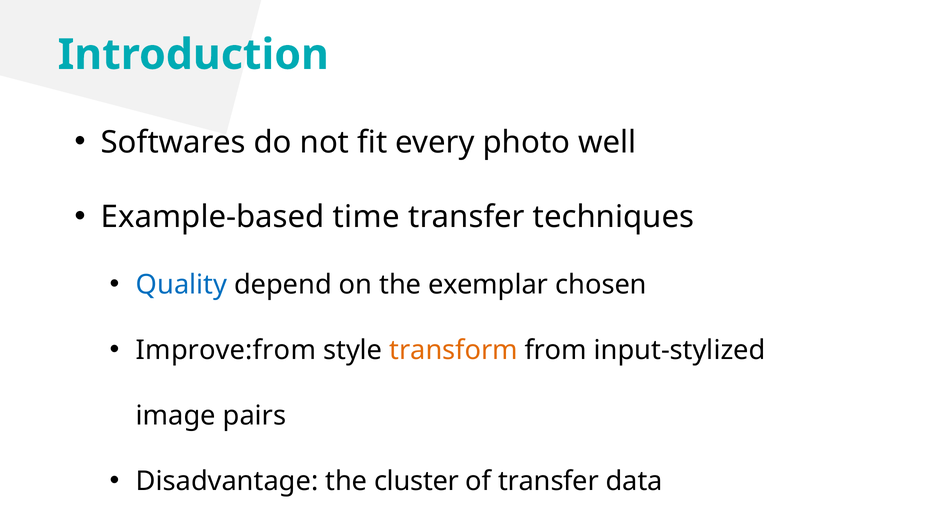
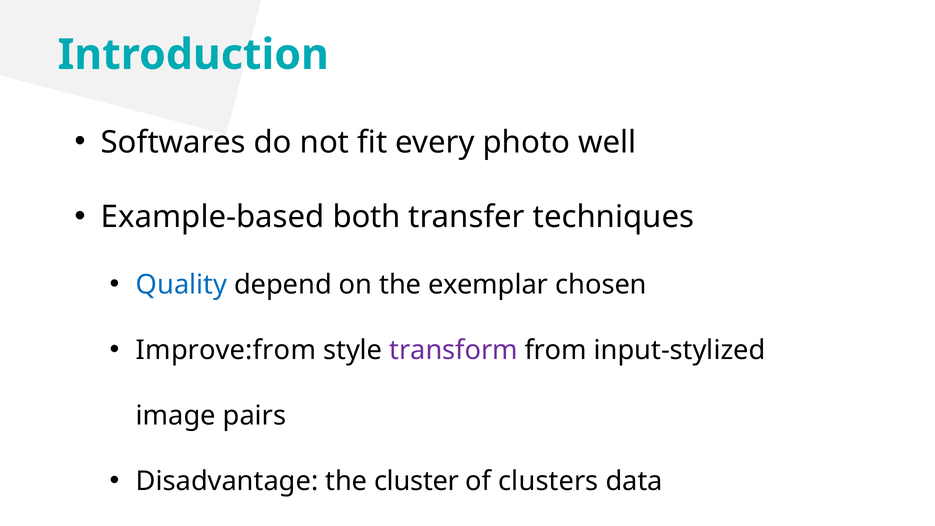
time: time -> both
transform colour: orange -> purple
of transfer: transfer -> clusters
